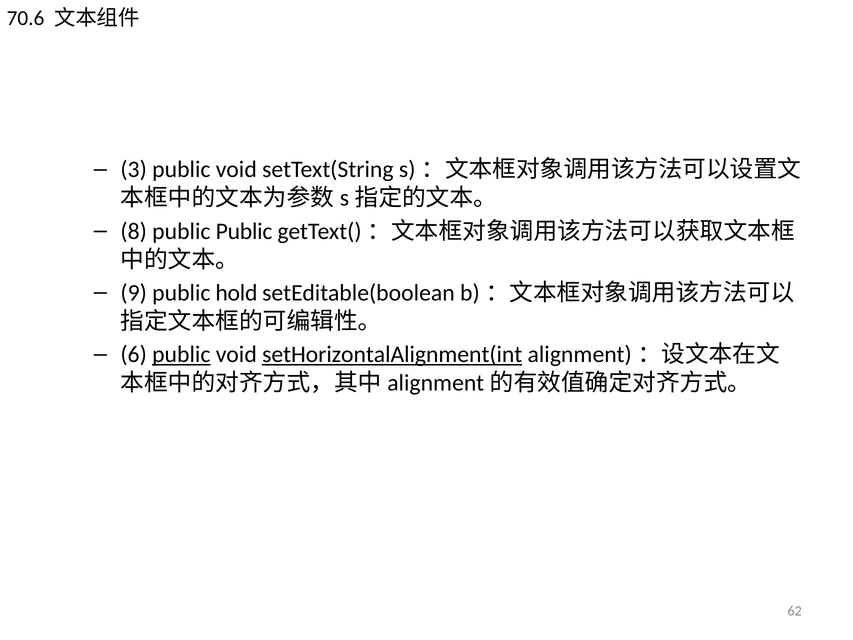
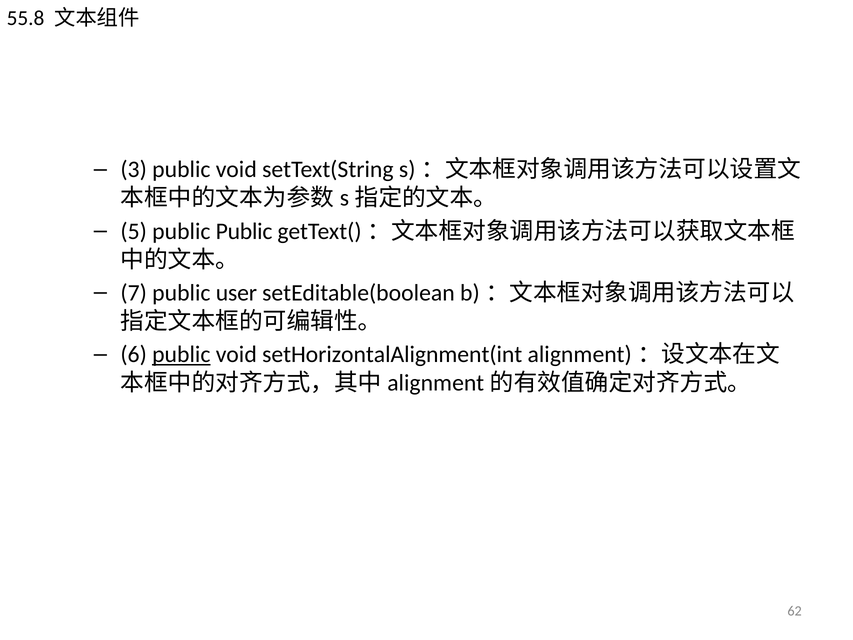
70.6: 70.6 -> 55.8
8: 8 -> 5
9: 9 -> 7
hold: hold -> user
setHorizontalAlignment(int underline: present -> none
